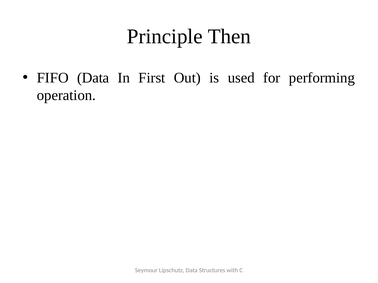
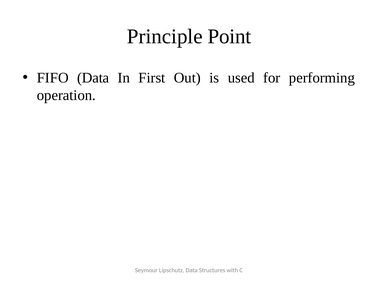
Then: Then -> Point
